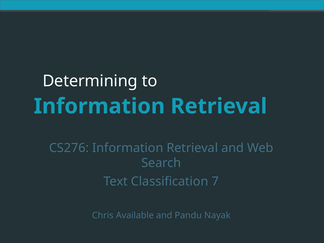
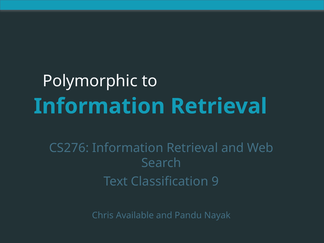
Determining: Determining -> Polymorphic
7: 7 -> 9
